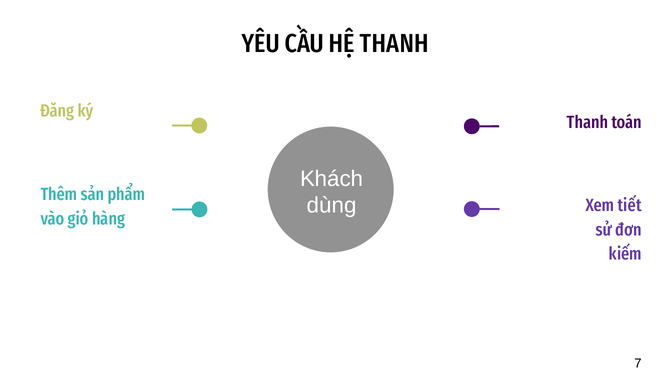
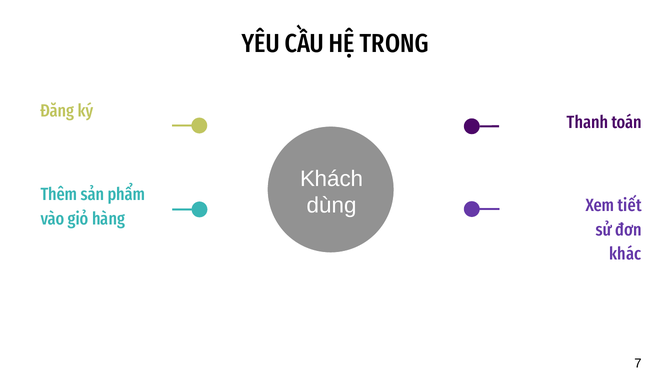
HỆ THANH: THANH -> TRONG
kiếm: kiếm -> khác
